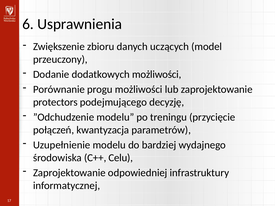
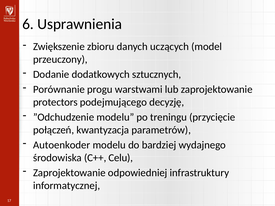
dodatkowych możliwości: możliwości -> sztucznych
progu możliwości: możliwości -> warstwami
Uzupełnienie: Uzupełnienie -> Autoenkoder
